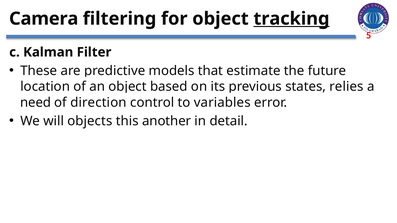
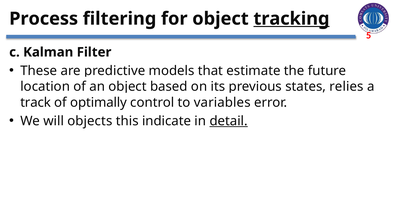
Camera: Camera -> Process
need: need -> track
direction: direction -> optimally
another: another -> indicate
detail underline: none -> present
